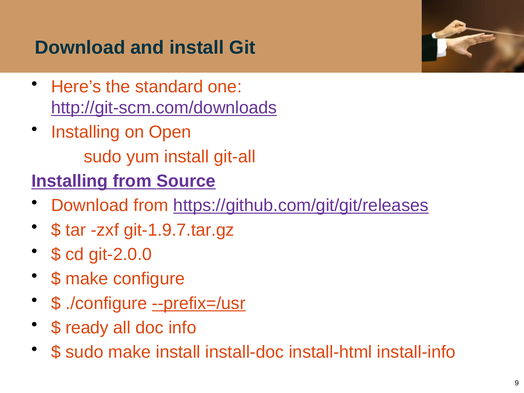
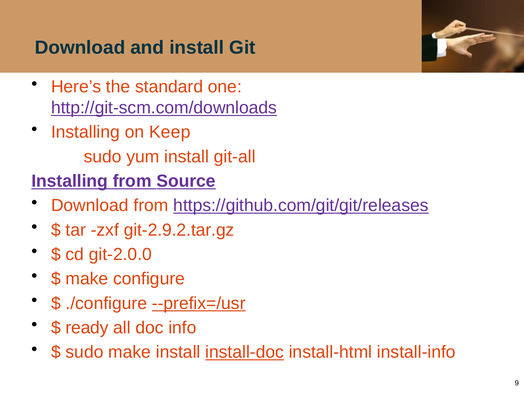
Open: Open -> Keep
git-1.9.7.tar.gz: git-1.9.7.tar.gz -> git-2.9.2.tar.gz
install-doc underline: none -> present
